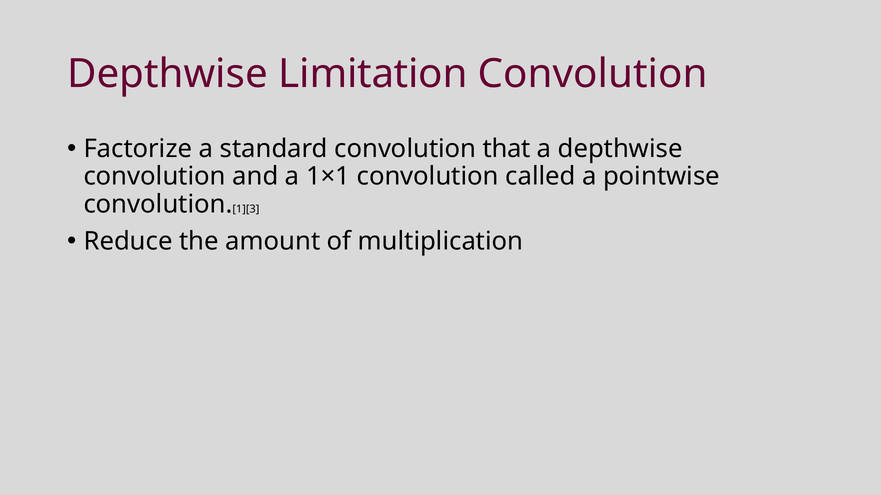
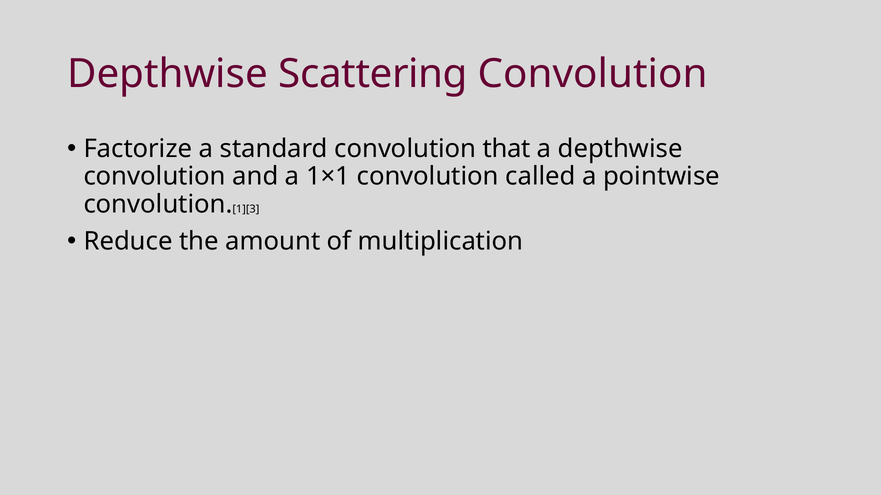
Limitation: Limitation -> Scattering
